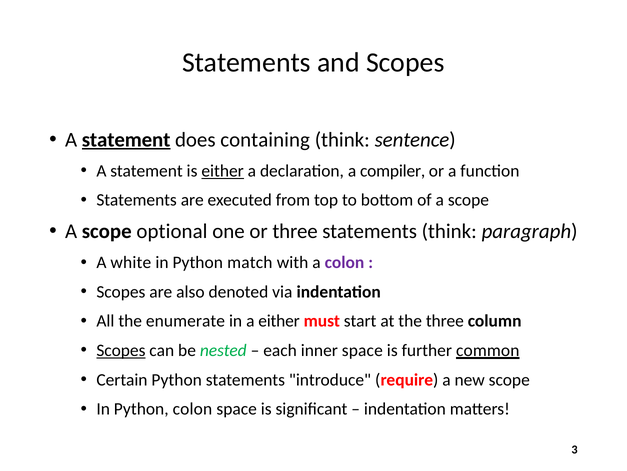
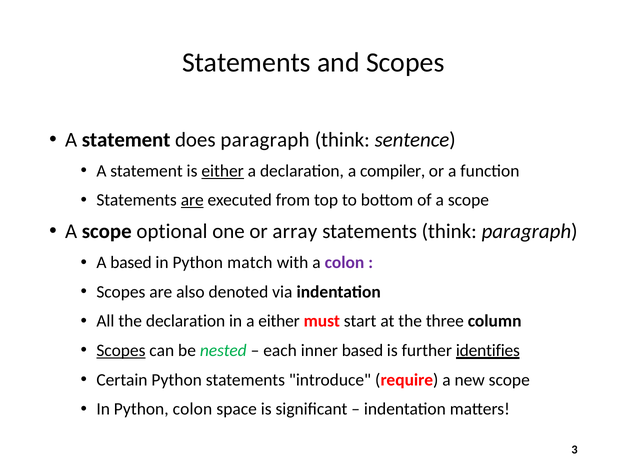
statement at (126, 139) underline: present -> none
does containing: containing -> paragraph
are at (192, 200) underline: none -> present
or three: three -> array
A white: white -> based
the enumerate: enumerate -> declaration
inner space: space -> based
common: common -> identifies
